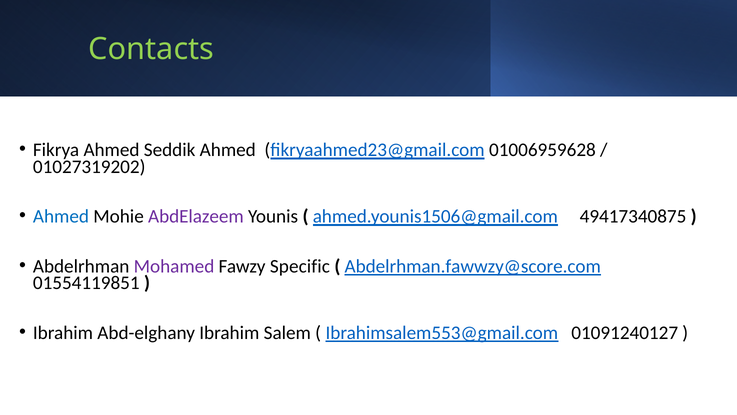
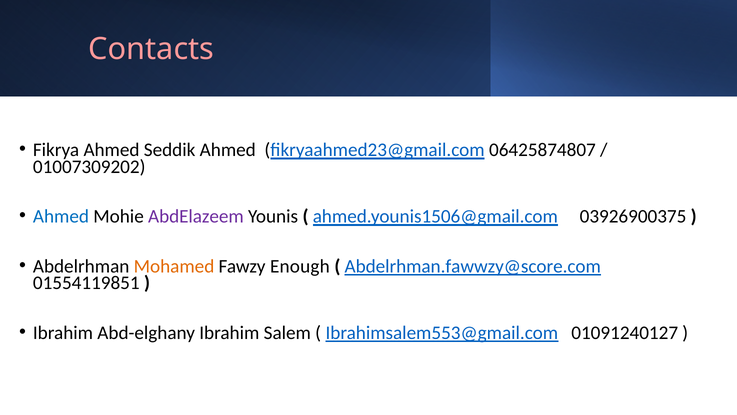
Contacts colour: light green -> pink
01006959628: 01006959628 -> 06425874807
01027319202: 01027319202 -> 01007309202
49417340875: 49417340875 -> 03926900375
Mohamed colour: purple -> orange
Specific: Specific -> Enough
